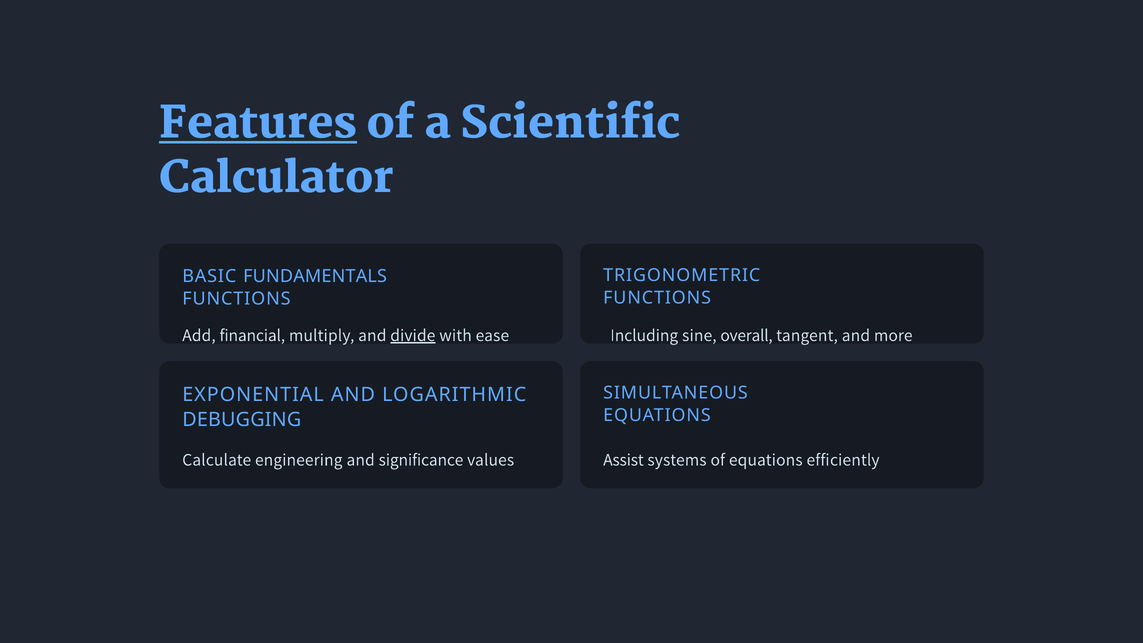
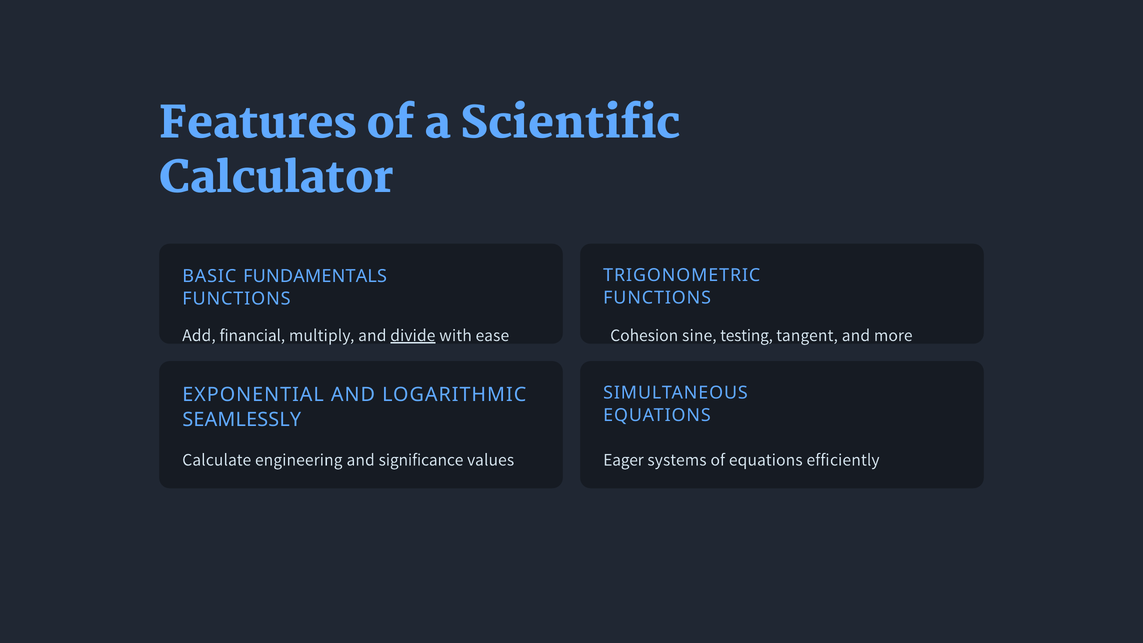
Features underline: present -> none
Including: Including -> Cohesion
overall: overall -> testing
DEBUGGING: DEBUGGING -> SEAMLESSLY
Assist: Assist -> Eager
